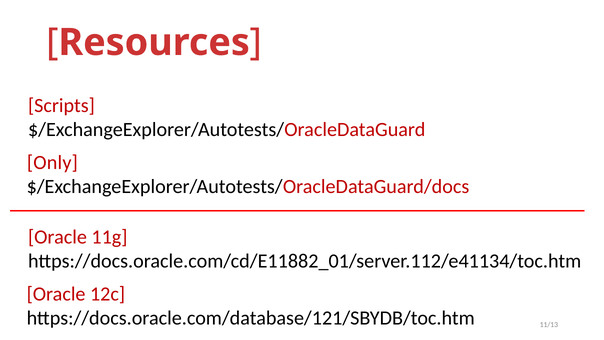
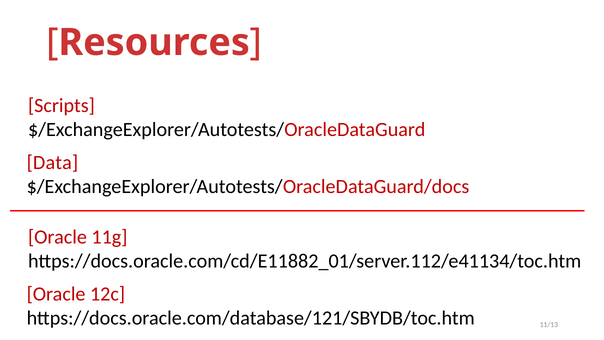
Only: Only -> Data
